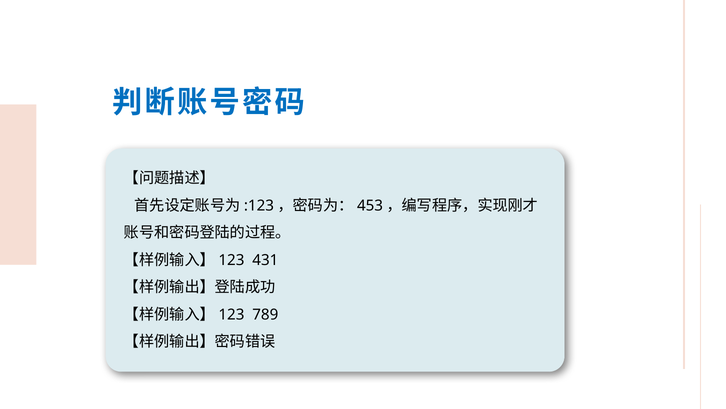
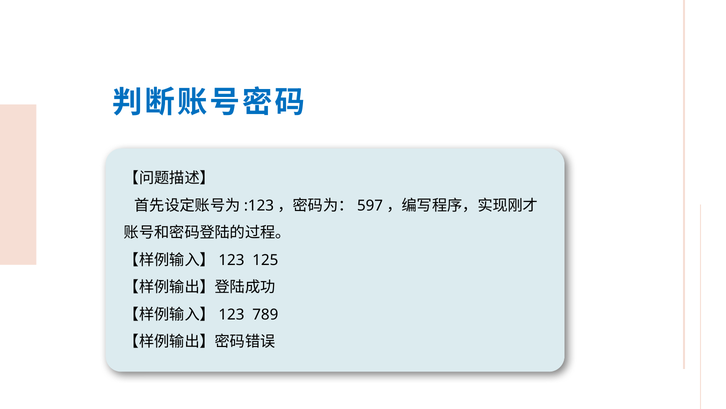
453: 453 -> 597
431: 431 -> 125
